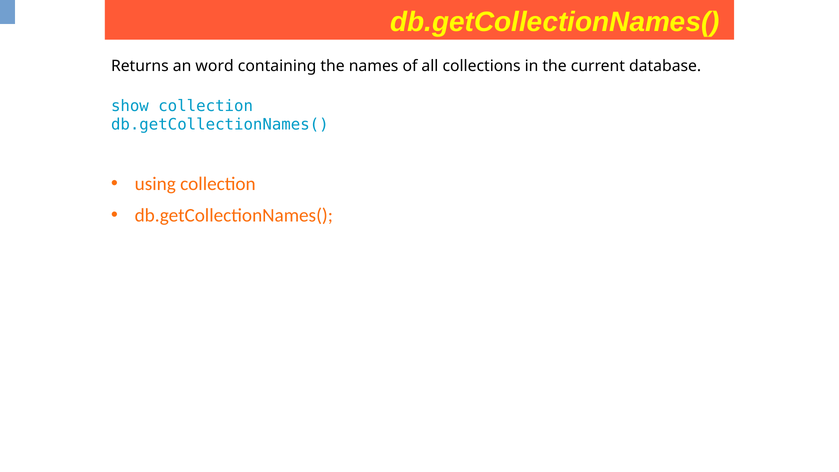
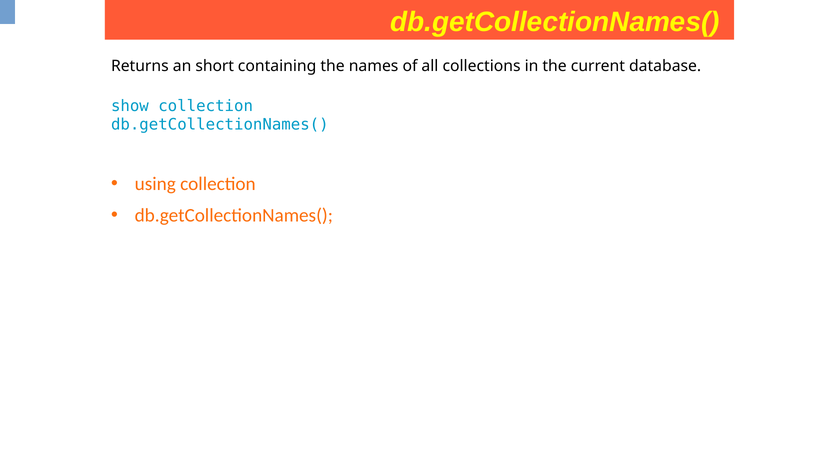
word: word -> short
